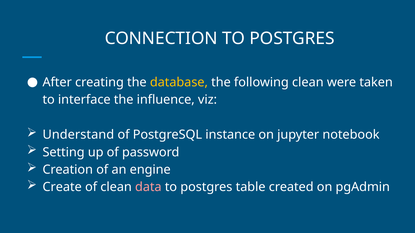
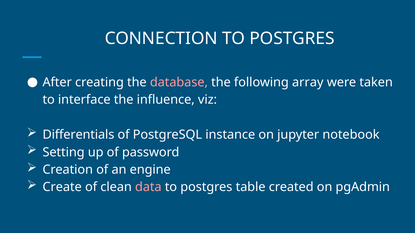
database colour: yellow -> pink
following clean: clean -> array
Understand: Understand -> Differentials
